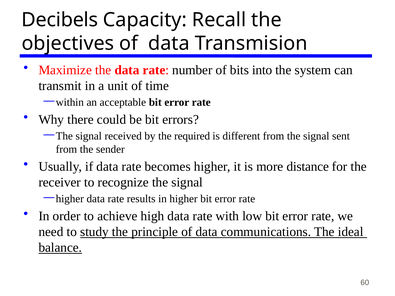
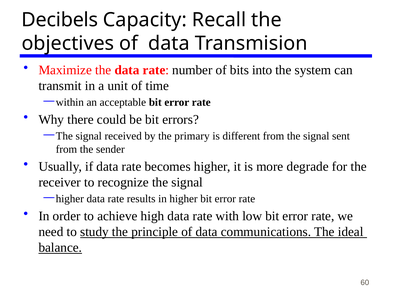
required: required -> primary
distance: distance -> degrade
